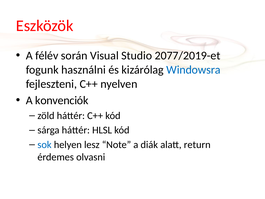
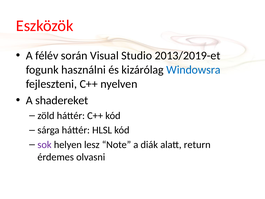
2077/2019-et: 2077/2019-et -> 2013/2019-et
konvenciók: konvenciók -> shadereket
sok colour: blue -> purple
